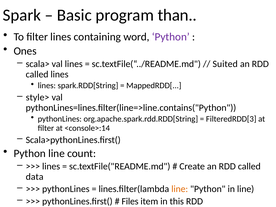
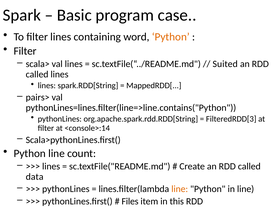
than: than -> case
Python at (171, 37) colour: purple -> orange
Ones at (25, 51): Ones -> Filter
style>: style> -> pairs>
